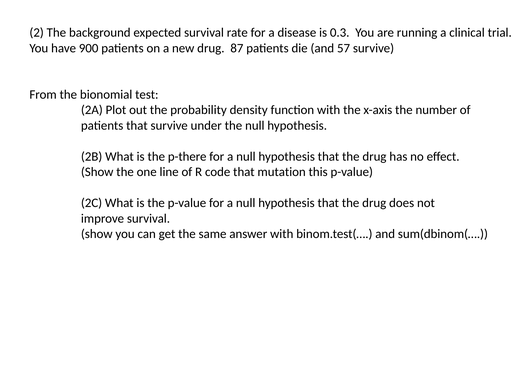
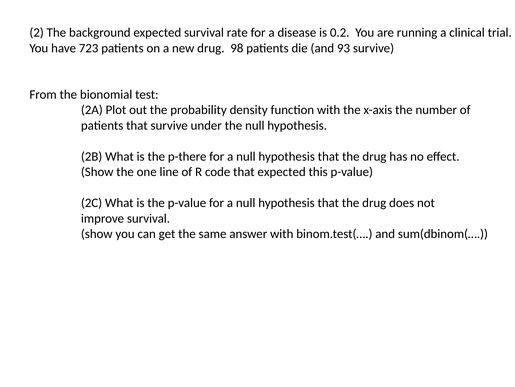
0.3: 0.3 -> 0.2
900: 900 -> 723
87: 87 -> 98
57: 57 -> 93
that mutation: mutation -> expected
